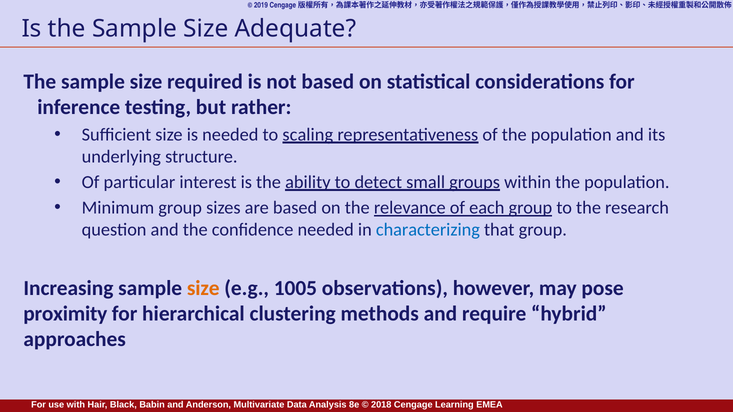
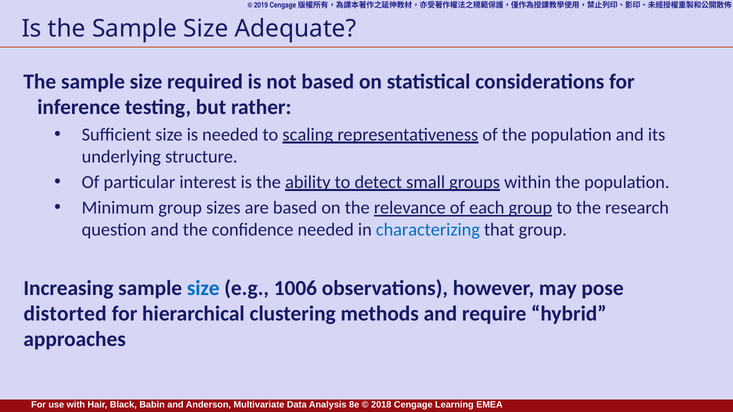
size at (203, 288) colour: orange -> blue
1005: 1005 -> 1006
proximity: proximity -> distorted
